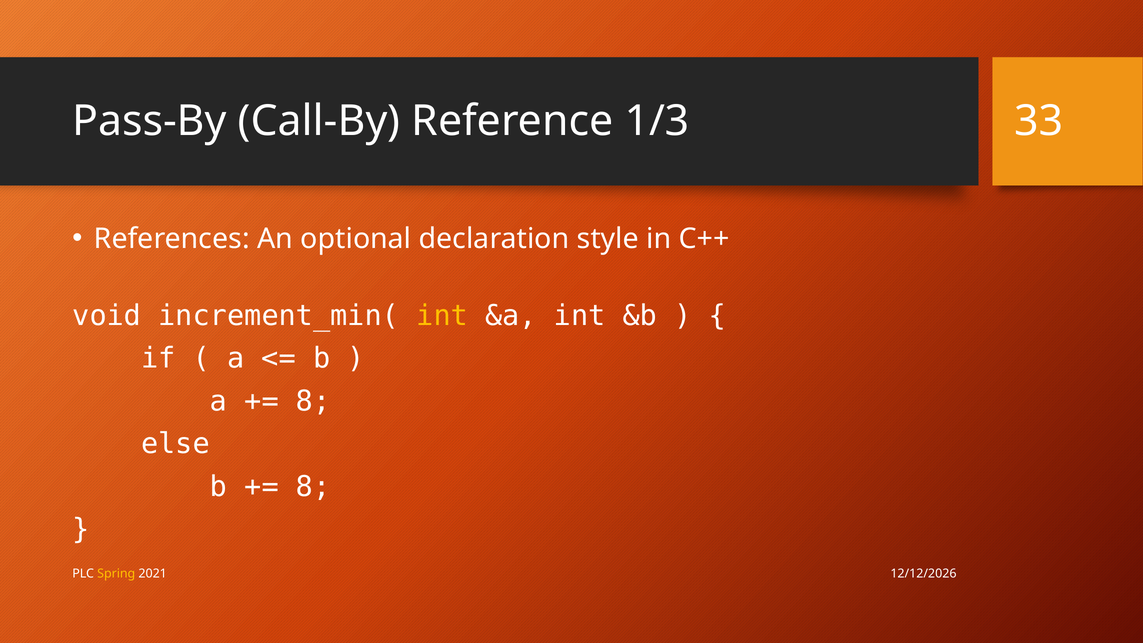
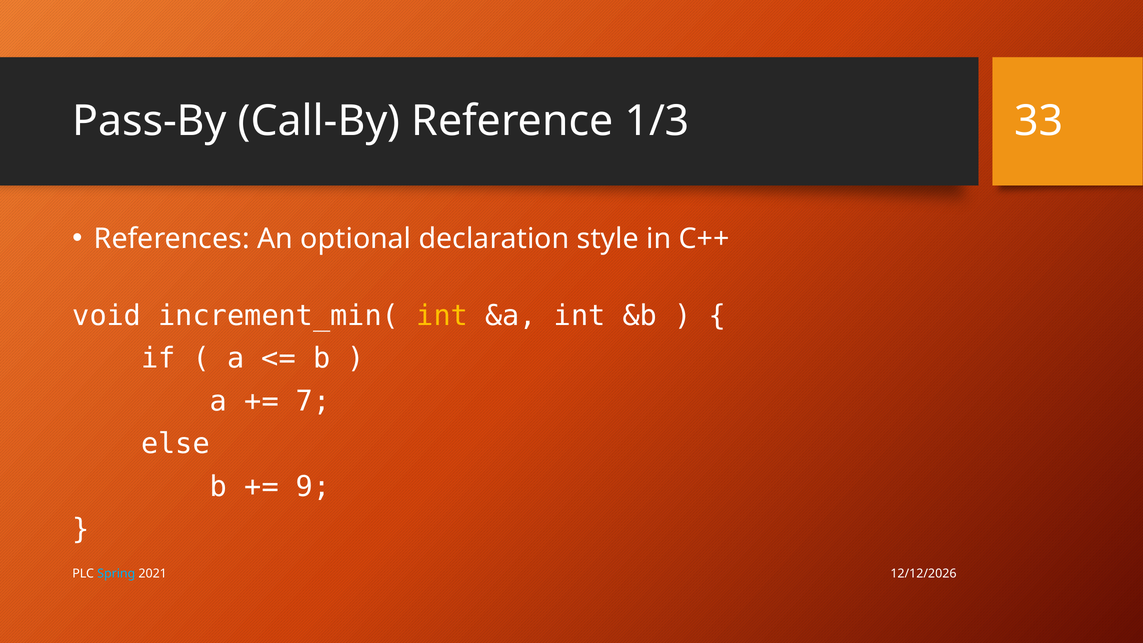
8 at (313, 401): 8 -> 7
8 at (313, 487): 8 -> 9
Spring colour: yellow -> light blue
